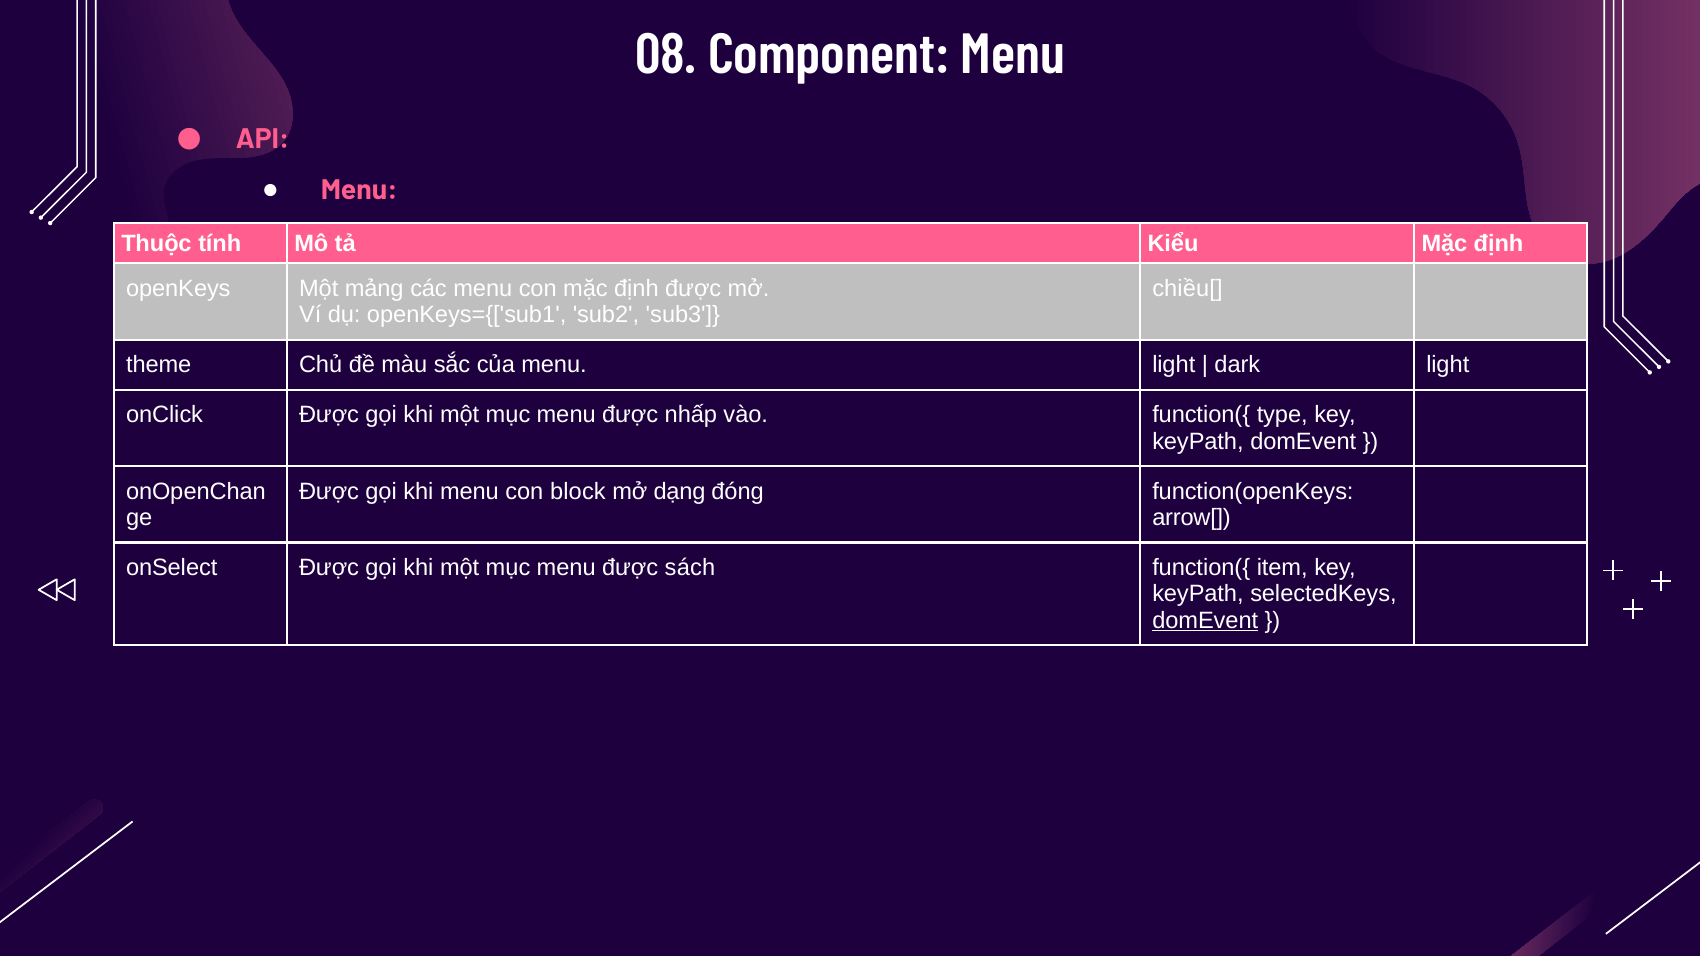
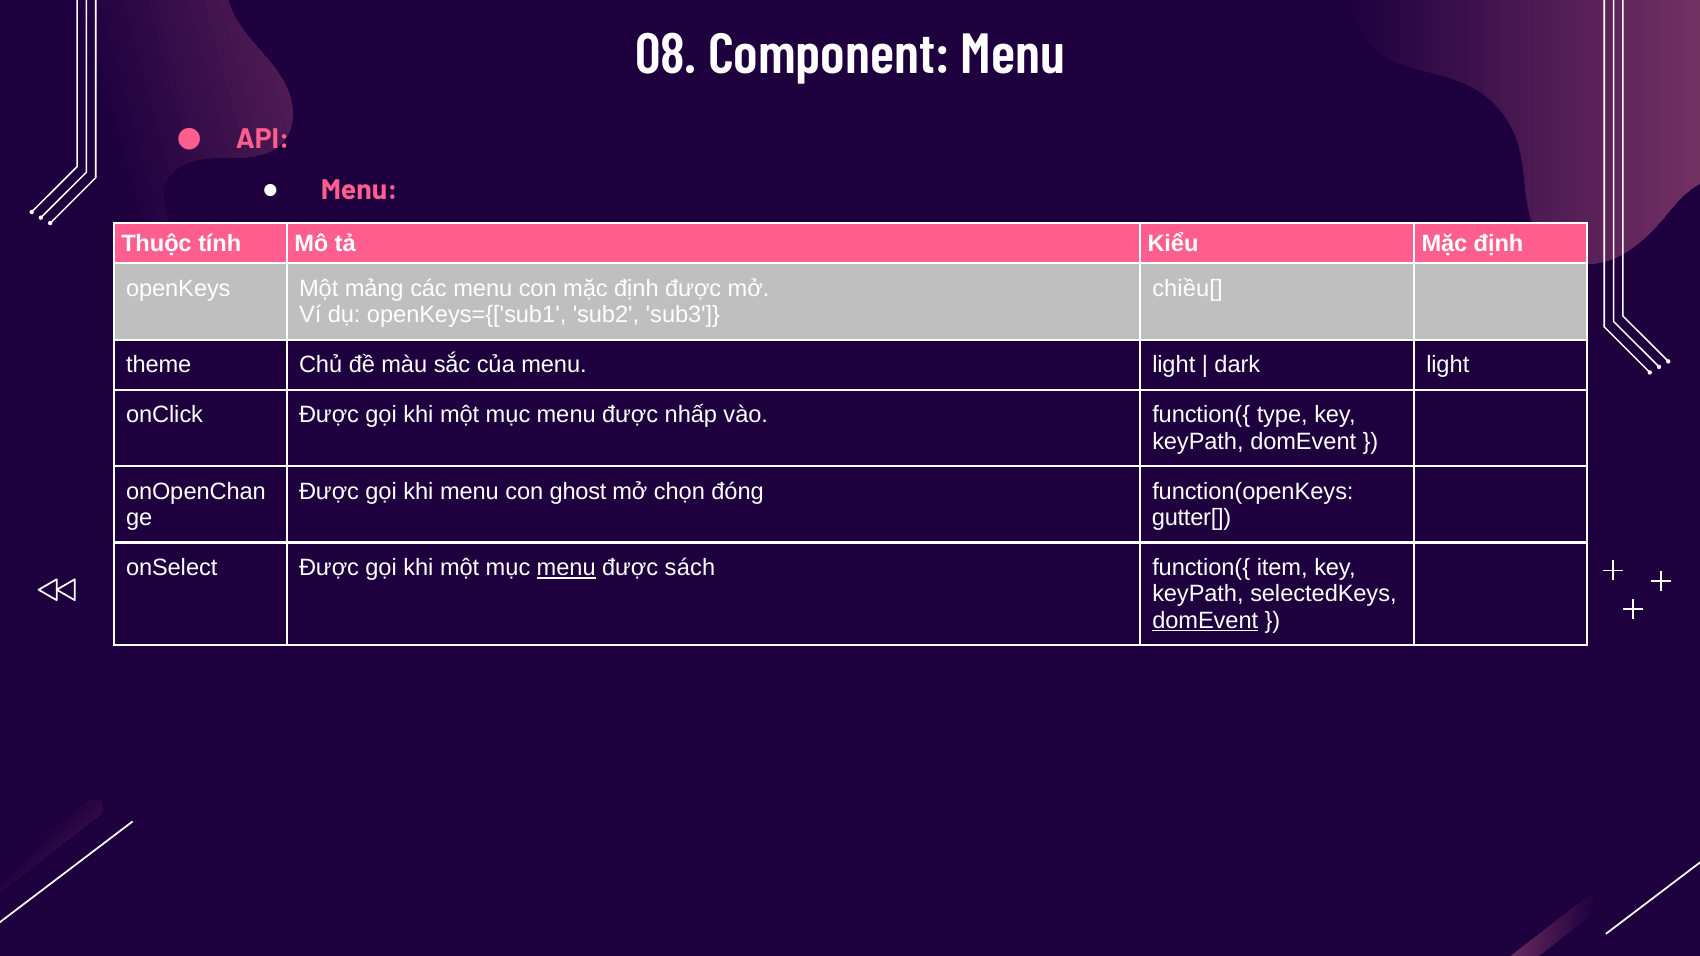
block: block -> ghost
dạng: dạng -> chọn
arrow[: arrow[ -> gutter[
menu at (566, 568) underline: none -> present
